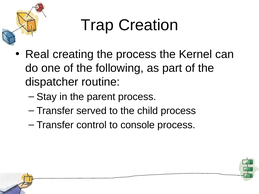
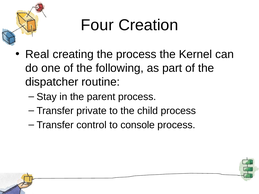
Trap: Trap -> Four
served: served -> private
